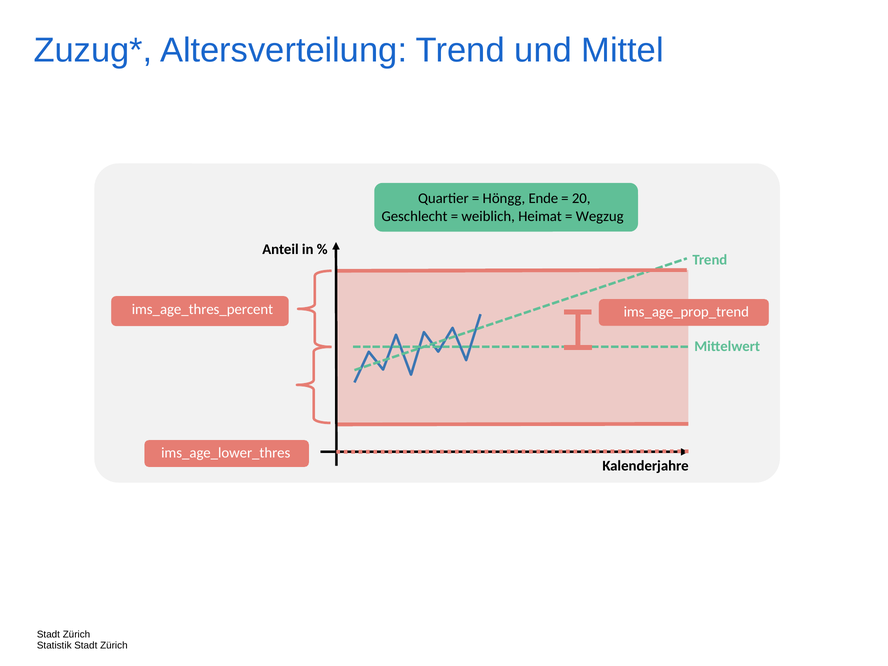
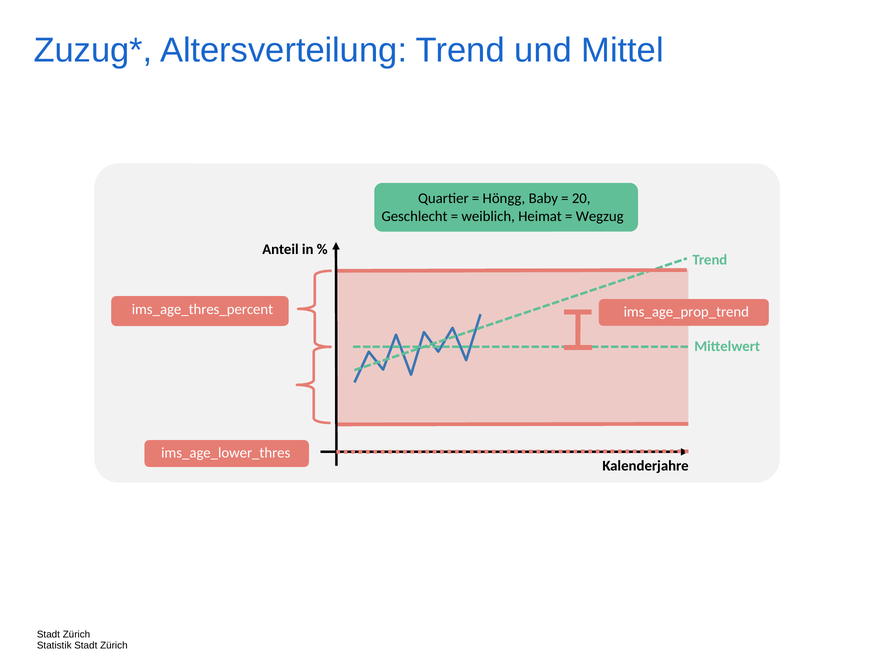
Ende: Ende -> Baby
